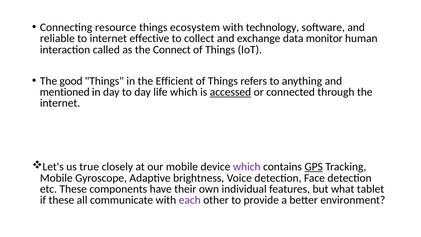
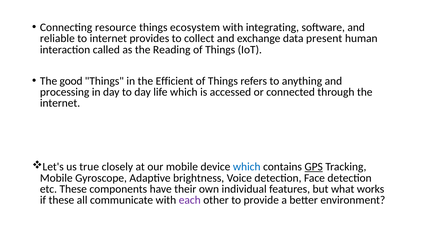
technology: technology -> integrating
effective: effective -> provides
monitor: monitor -> present
Connect: Connect -> Reading
mentioned: mentioned -> processing
accessed underline: present -> none
which at (247, 167) colour: purple -> blue
tablet: tablet -> works
